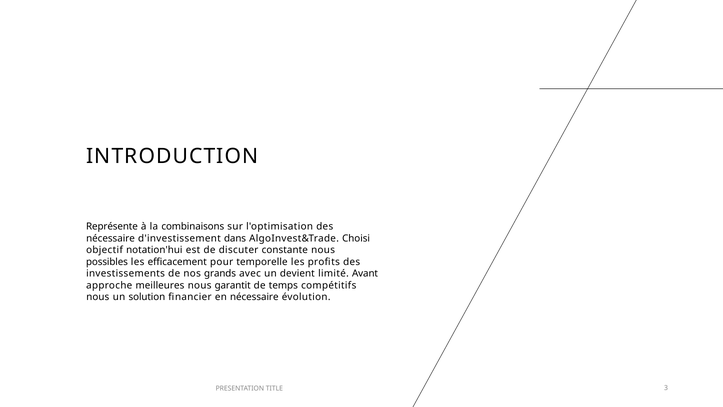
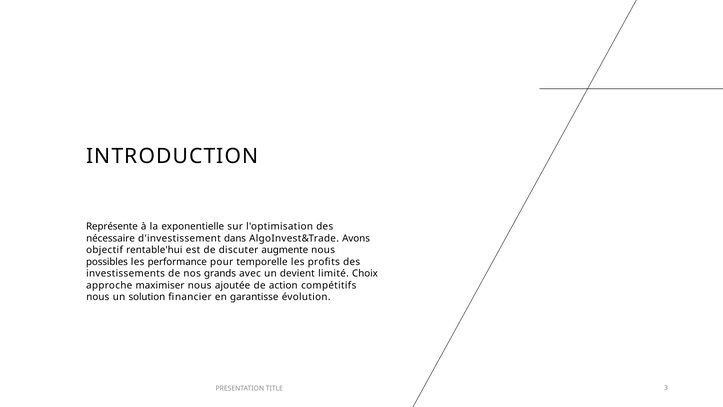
combinaisons: combinaisons -> exponentielle
Choisi: Choisi -> Avons
notation'hui: notation'hui -> rentable'hui
constante: constante -> augmente
efficacement: efficacement -> performance
Avant: Avant -> Choix
meilleures: meilleures -> maximiser
garantit: garantit -> ajoutée
temps: temps -> action
en nécessaire: nécessaire -> garantisse
